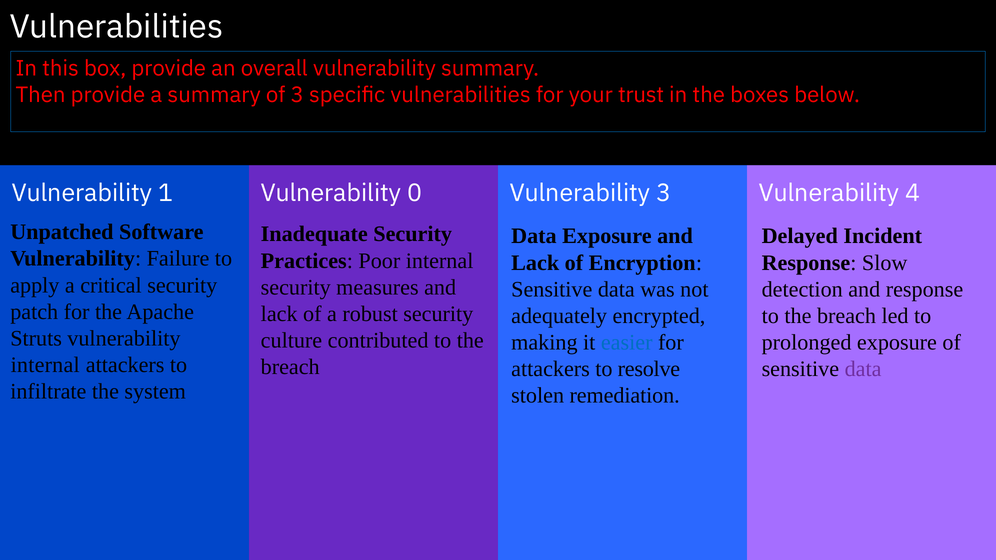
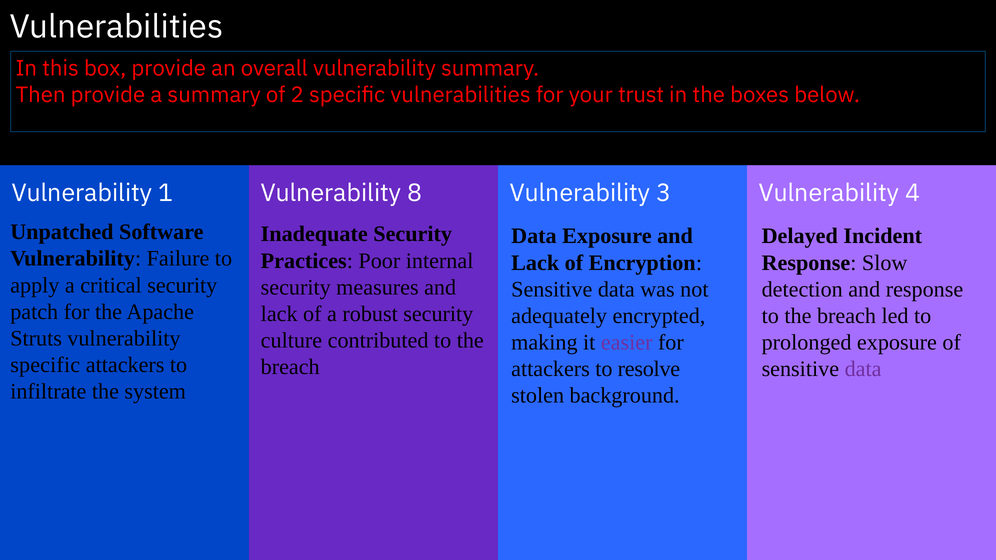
of 3: 3 -> 2
0: 0 -> 8
easier colour: blue -> purple
internal at (45, 365): internal -> specific
remediation: remediation -> background
